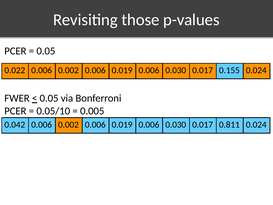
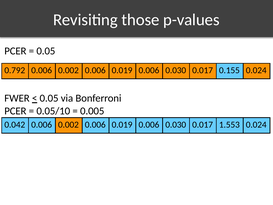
0.022: 0.022 -> 0.792
0.811: 0.811 -> 1.553
